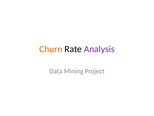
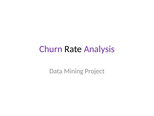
Churn colour: orange -> purple
